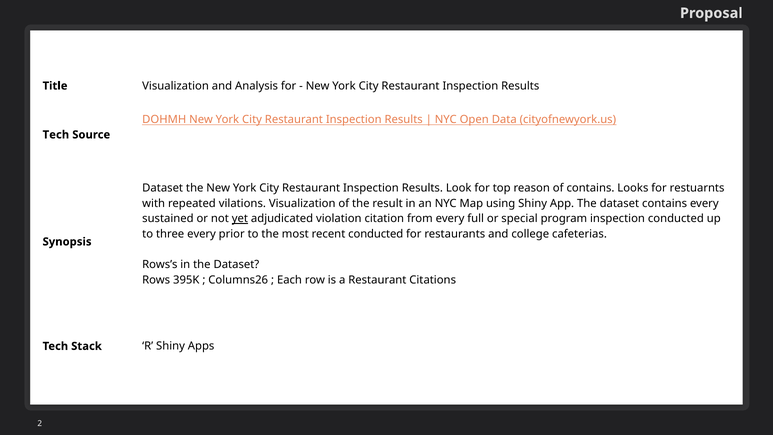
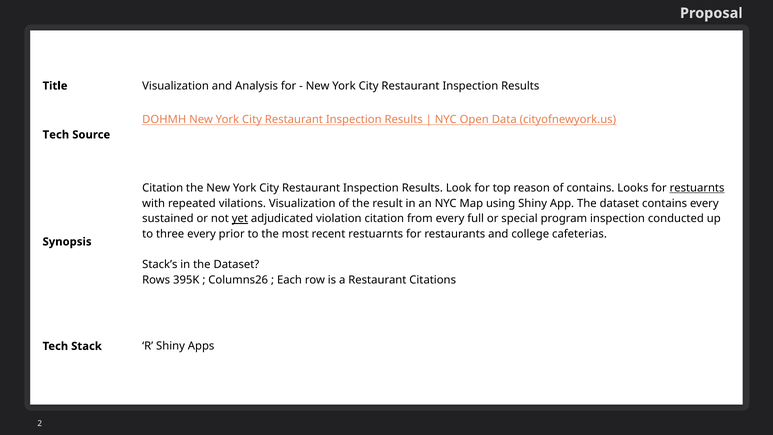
Dataset at (163, 188): Dataset -> Citation
restuarnts at (697, 188) underline: none -> present
recent conducted: conducted -> restuarnts
Rows’s: Rows’s -> Stack’s
